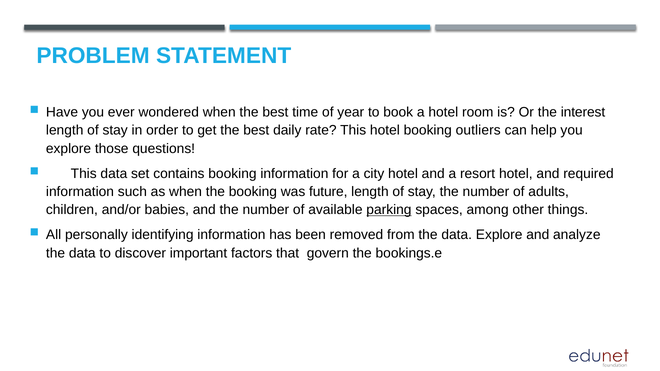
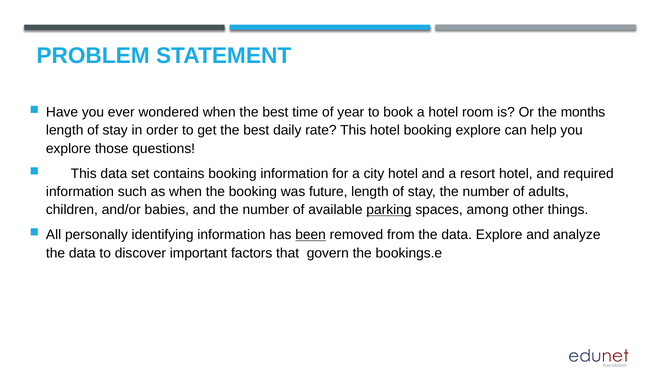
interest: interest -> months
booking outliers: outliers -> explore
been underline: none -> present
